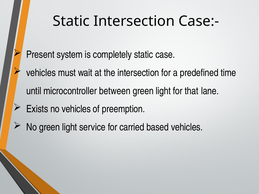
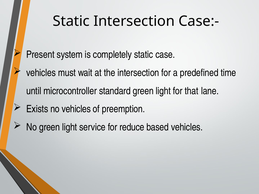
between: between -> standard
carried: carried -> reduce
